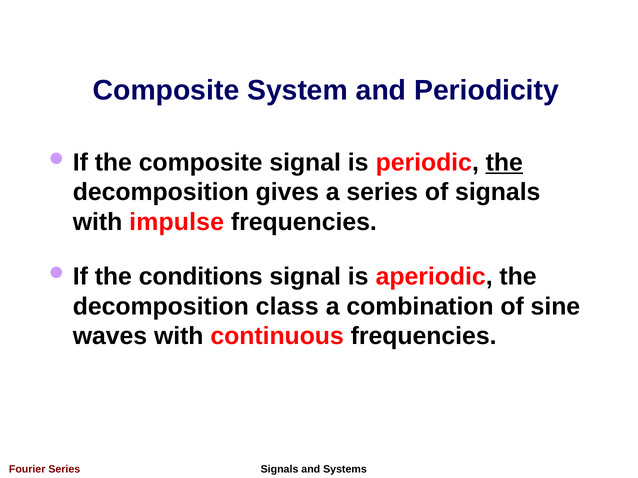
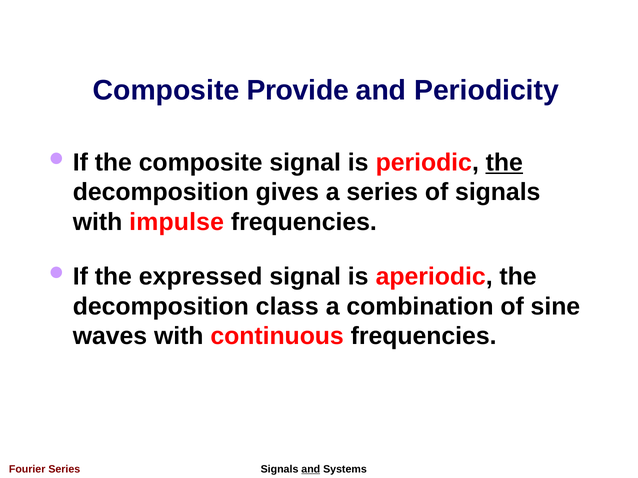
System: System -> Provide
conditions: conditions -> expressed
and at (311, 470) underline: none -> present
